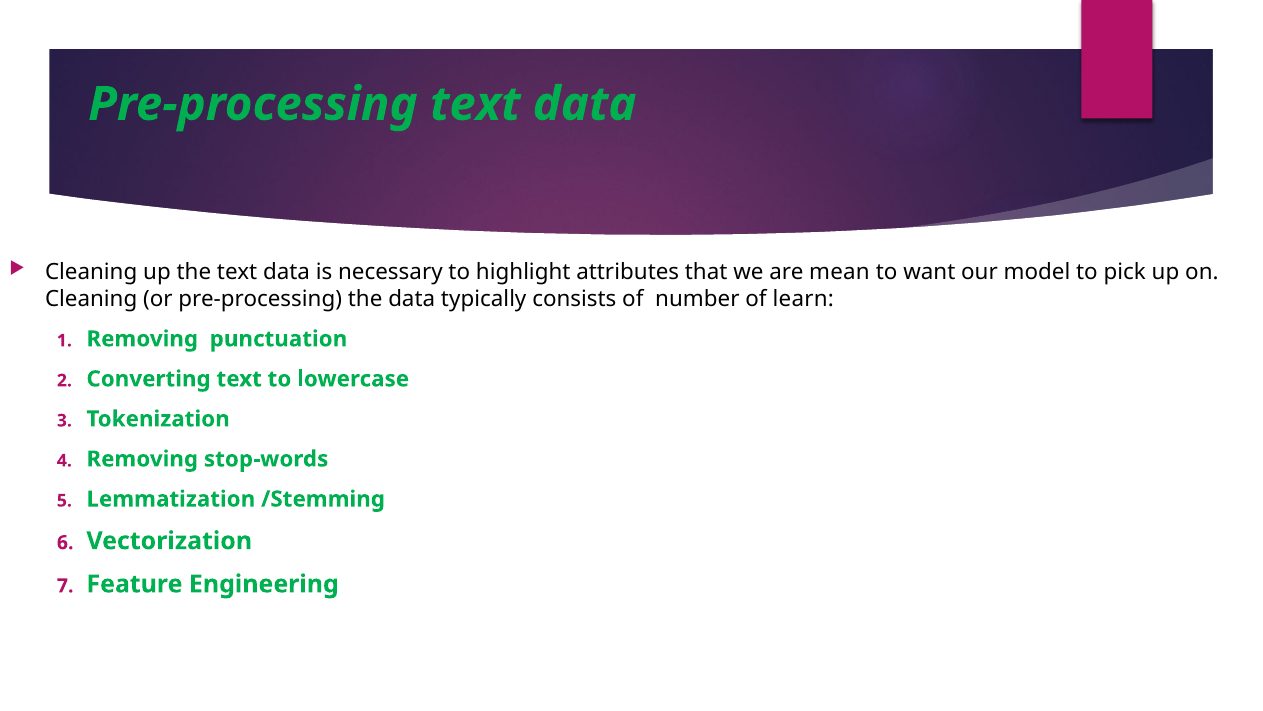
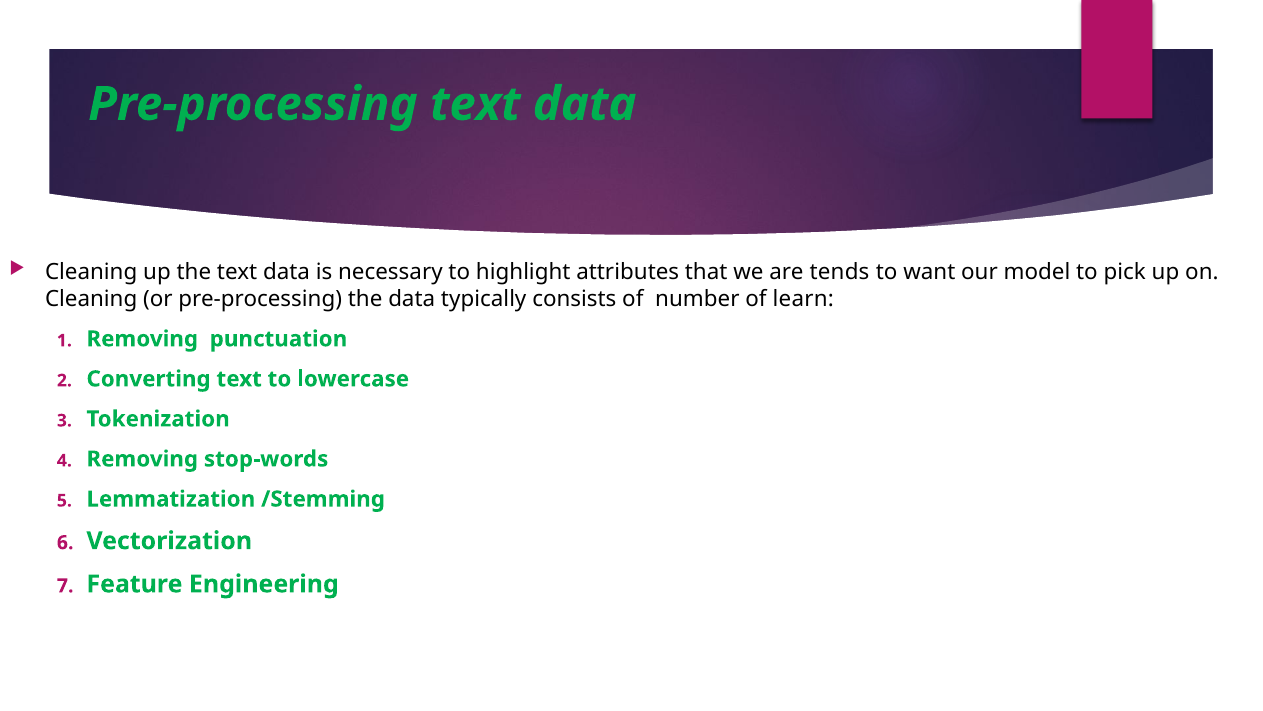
mean: mean -> tends
